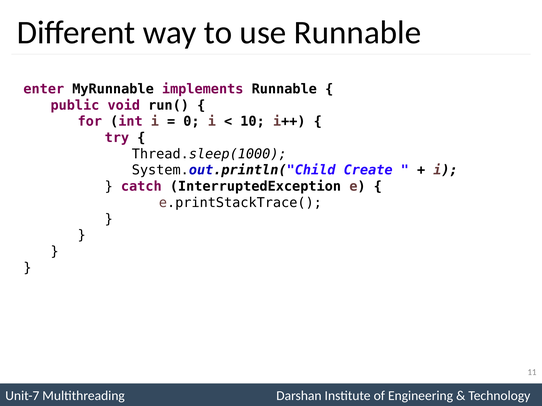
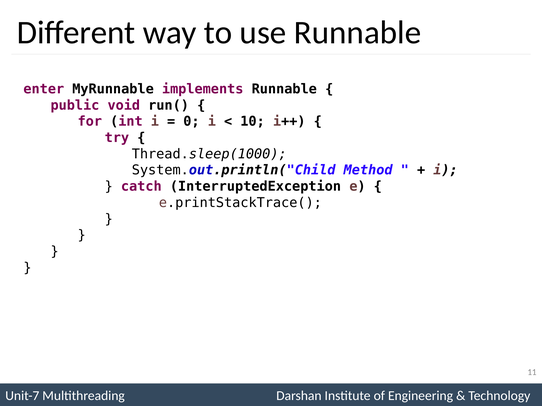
Create: Create -> Method
